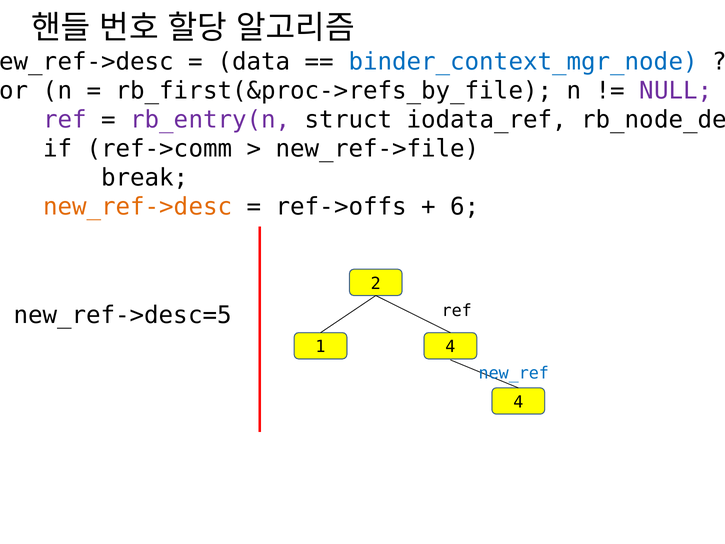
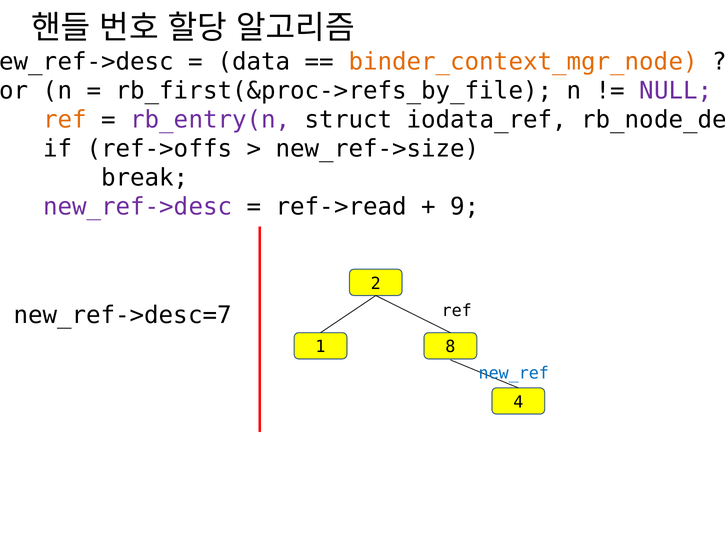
binder_context_mgr_node colour: blue -> orange
ref at (65, 120) colour: purple -> orange
ref->comm: ref->comm -> ref->offs
new_ref->file: new_ref->file -> new_ref->size
new_ref->desc at (138, 207) colour: orange -> purple
ref->offs: ref->offs -> ref->read
6: 6 -> 9
new_ref->desc=5: new_ref->desc=5 -> new_ref->desc=7
1 4: 4 -> 8
